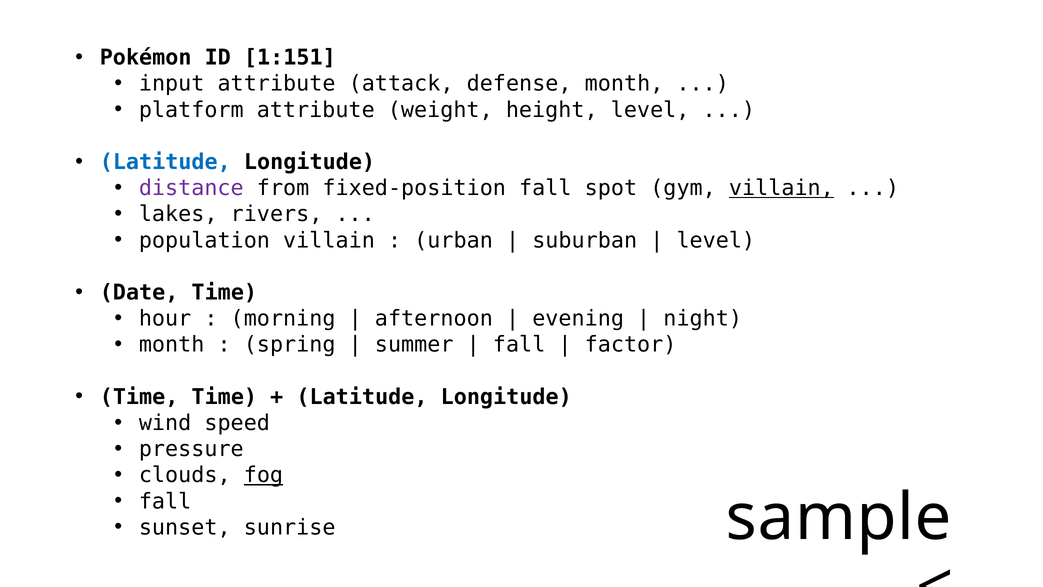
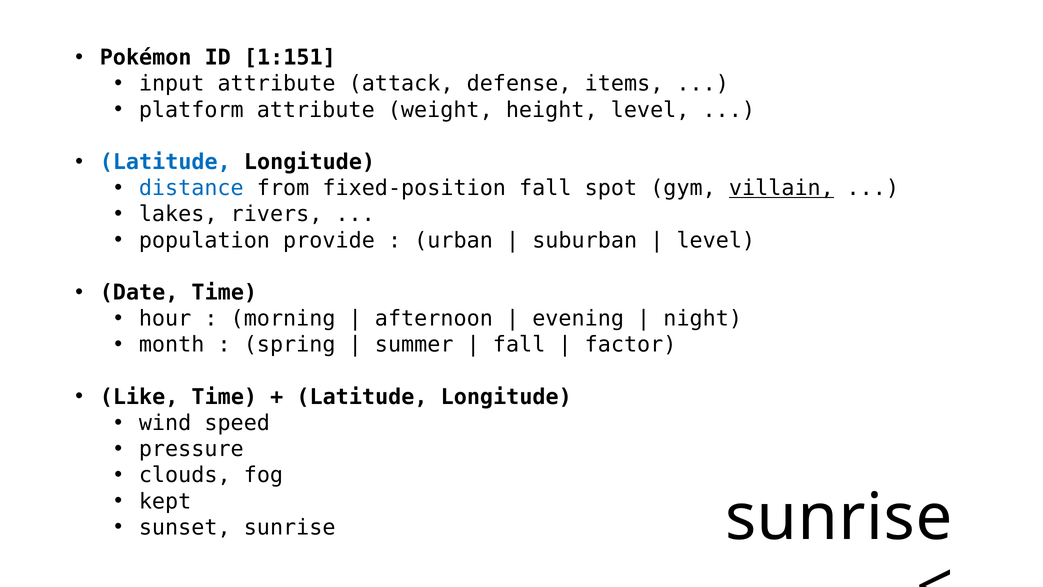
defense month: month -> items
distance colour: purple -> blue
population villain: villain -> provide
Time at (139, 397): Time -> Like
fog underline: present -> none
fall at (165, 501): fall -> kept
sample at (839, 517): sample -> sunrise
